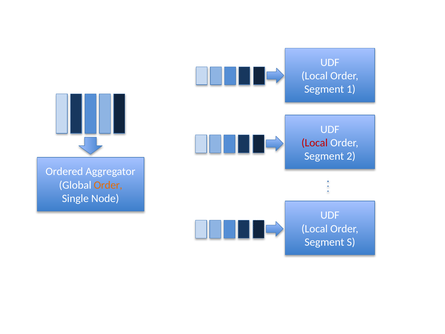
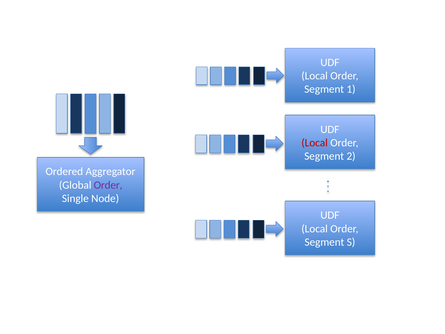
Order at (108, 185) colour: orange -> purple
